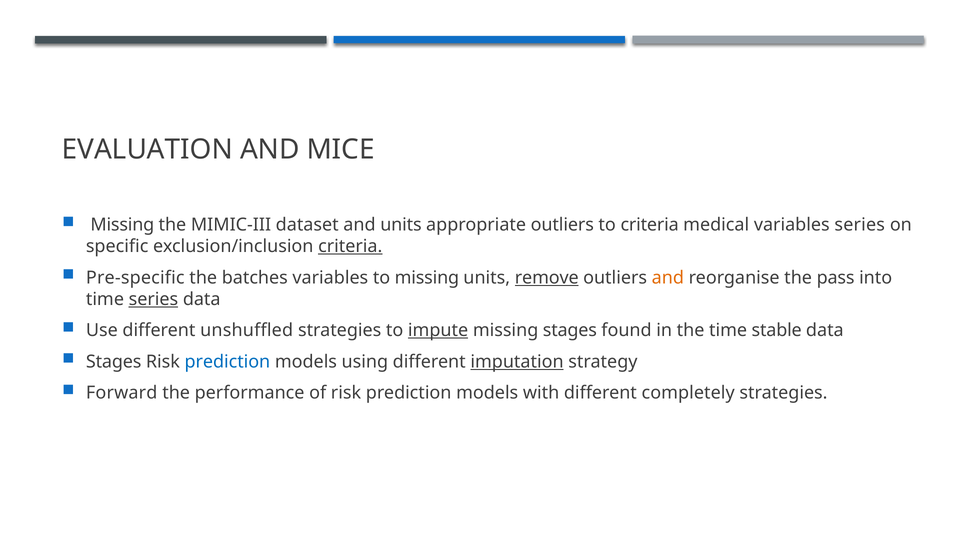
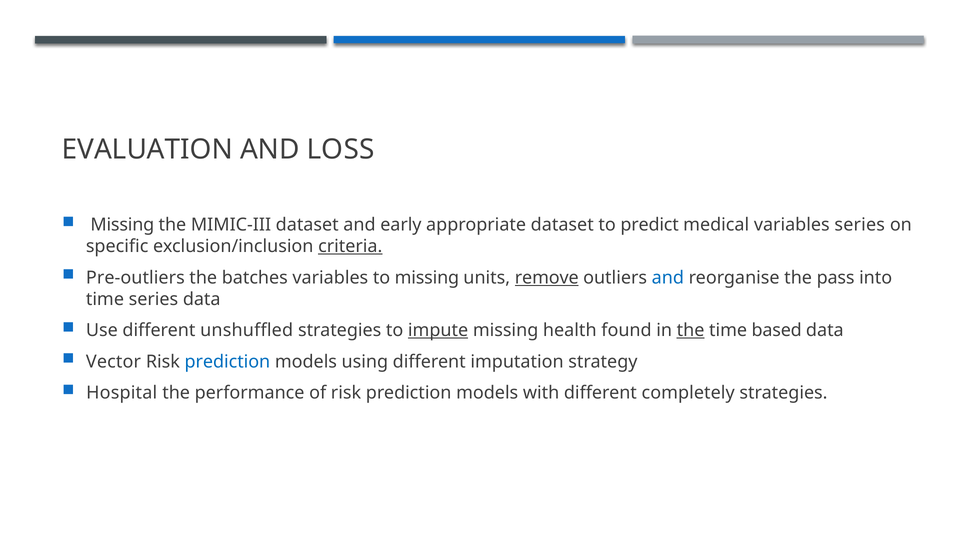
MICE: MICE -> LOSS
and units: units -> early
appropriate outliers: outliers -> dataset
to criteria: criteria -> predict
Pre-specific: Pre-specific -> Pre-outliers
and at (668, 277) colour: orange -> blue
series at (153, 299) underline: present -> none
missing stages: stages -> health
the at (691, 330) underline: none -> present
stable: stable -> based
Stages at (114, 361): Stages -> Vector
imputation underline: present -> none
Forward: Forward -> Hospital
